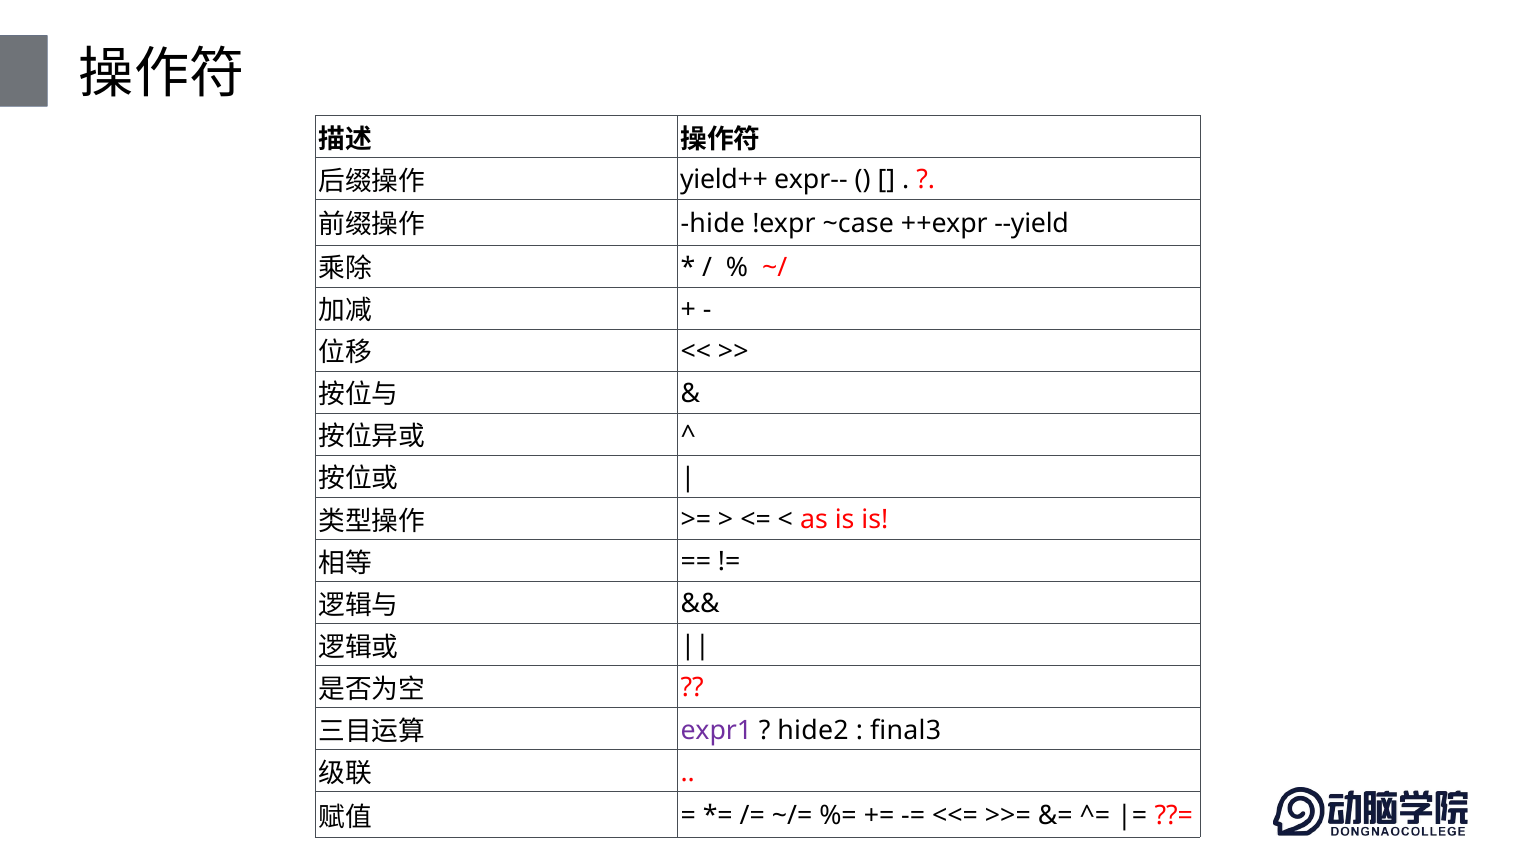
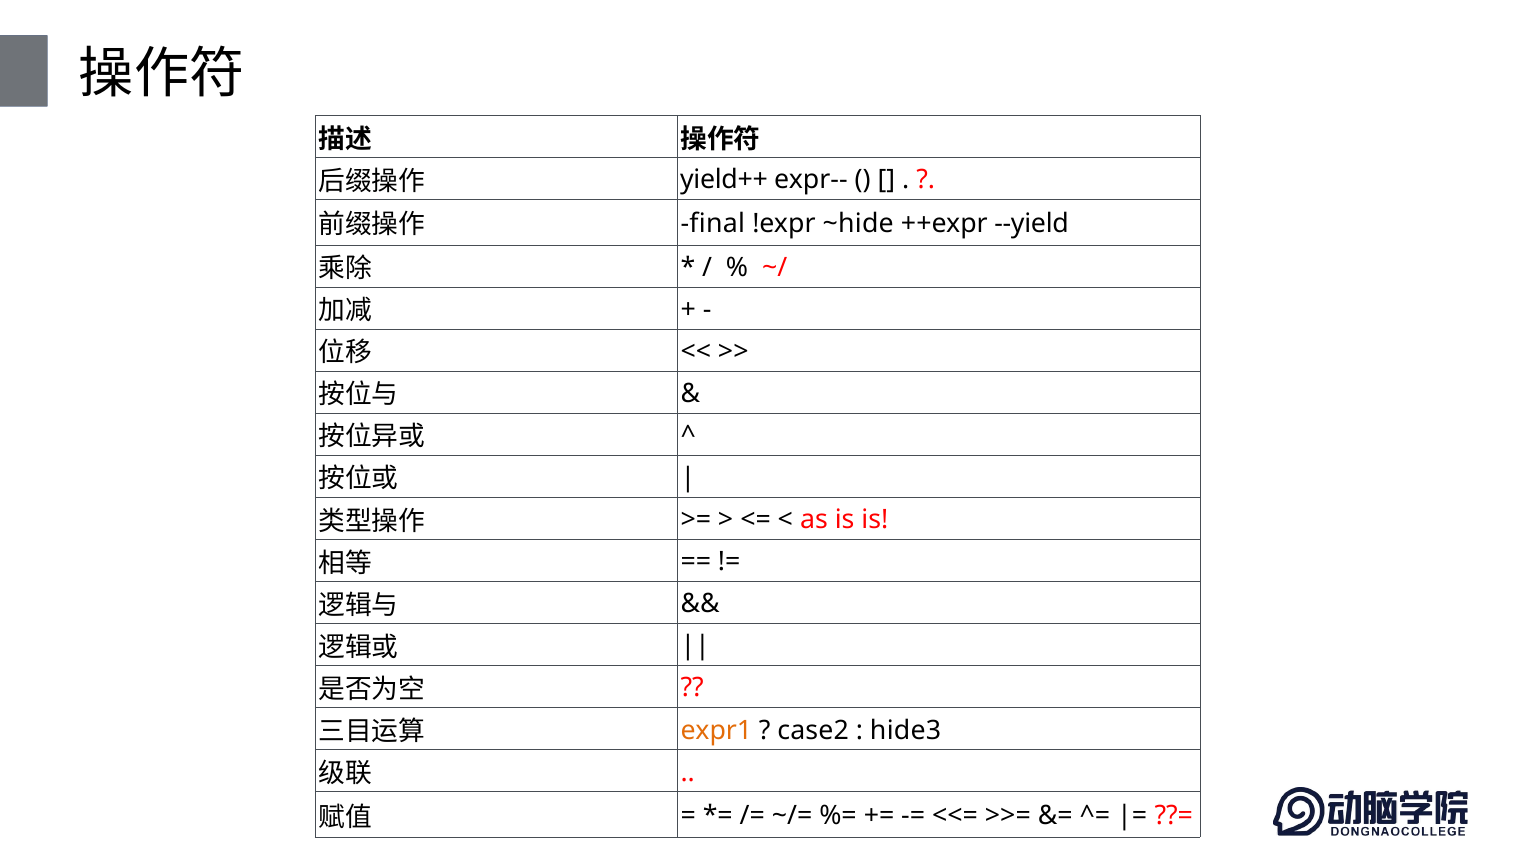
hide: hide -> final
~case: ~case -> ~hide
expr1 colour: purple -> orange
hide2: hide2 -> case2
final3: final3 -> hide3
